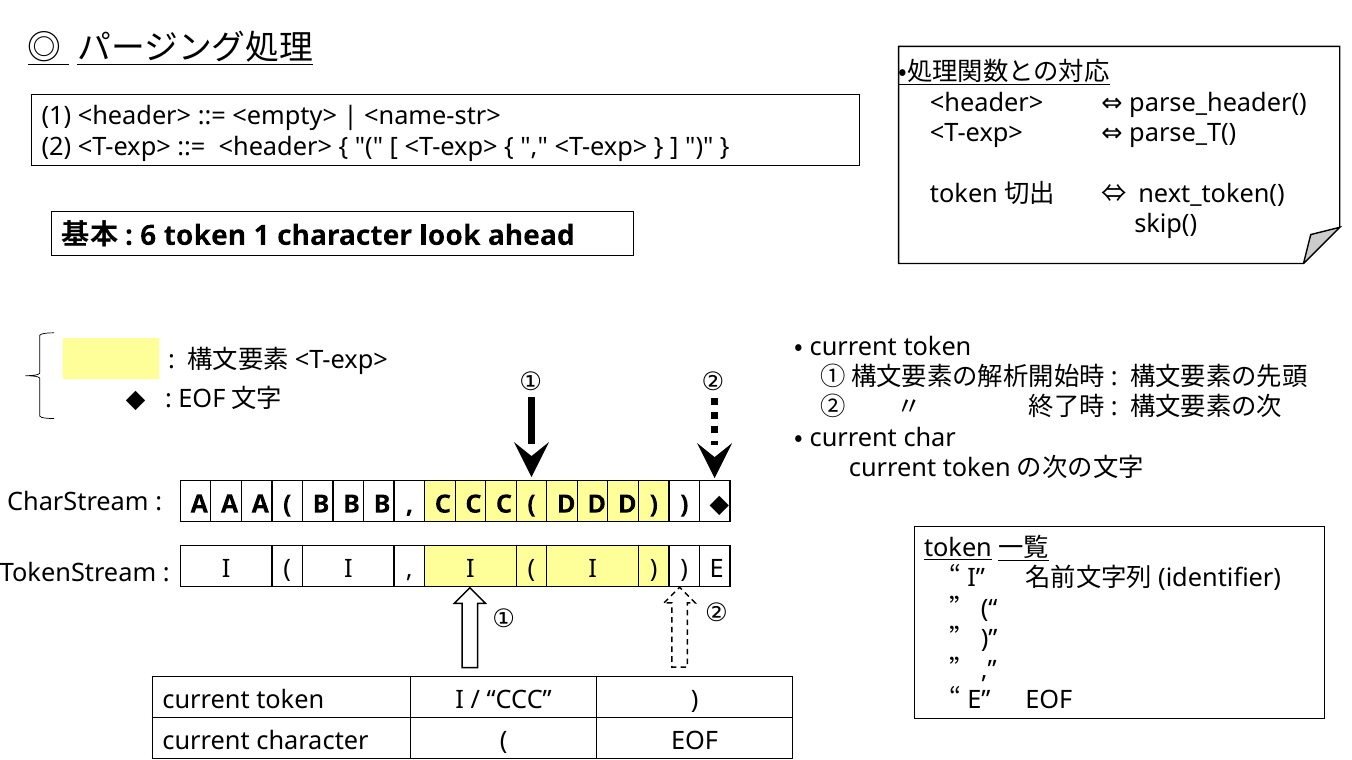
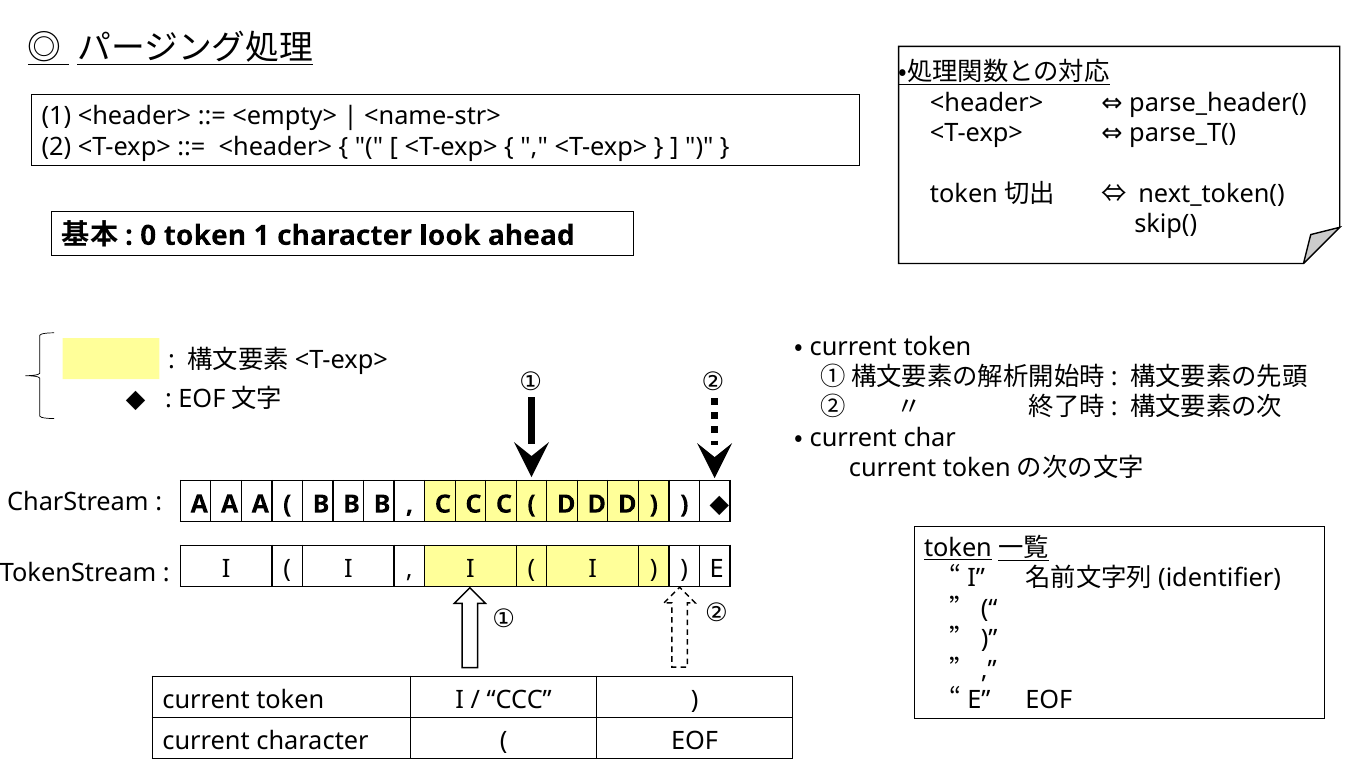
6: 6 -> 0
